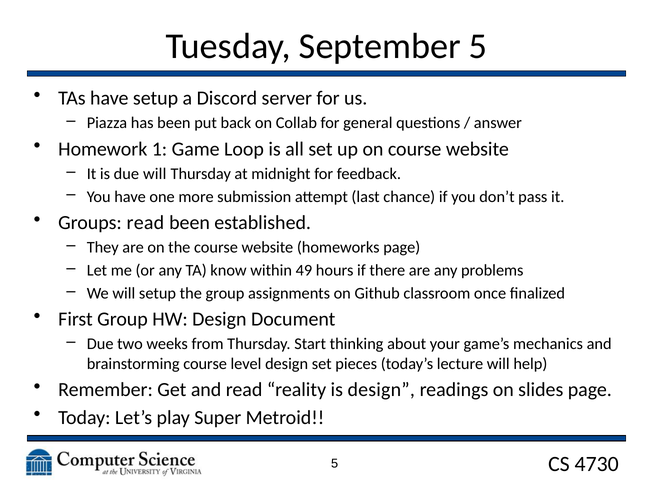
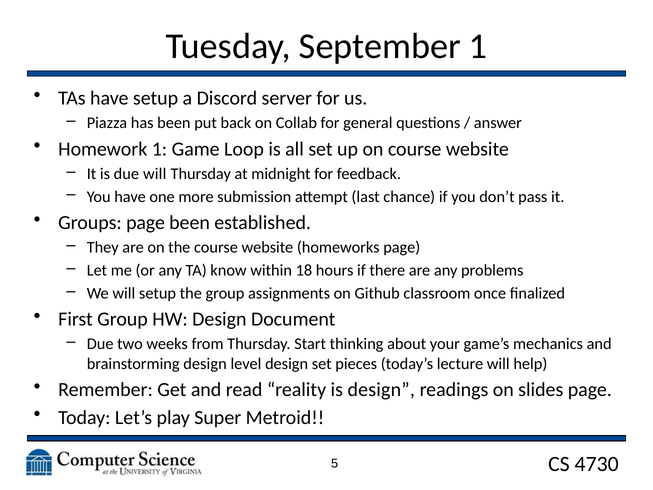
September 5: 5 -> 1
Groups read: read -> page
49: 49 -> 18
brainstorming course: course -> design
